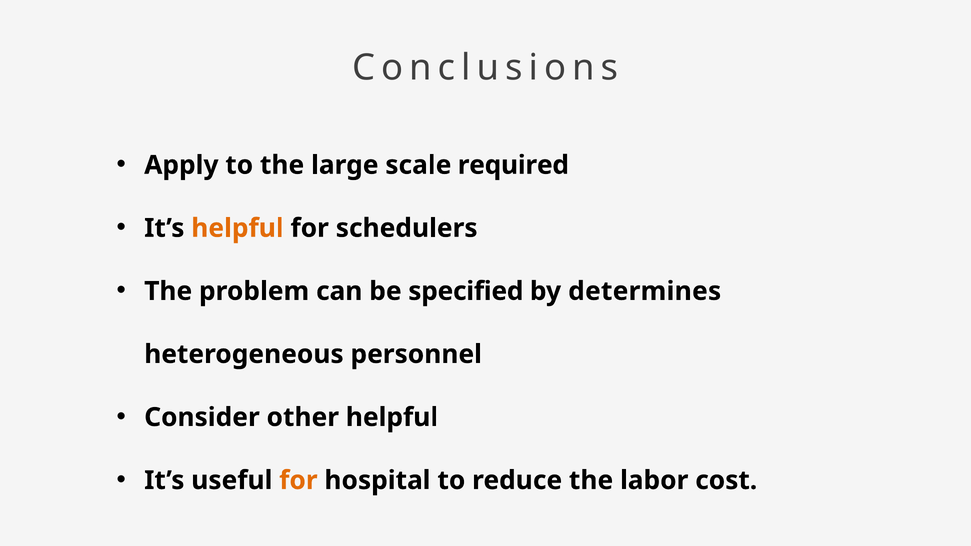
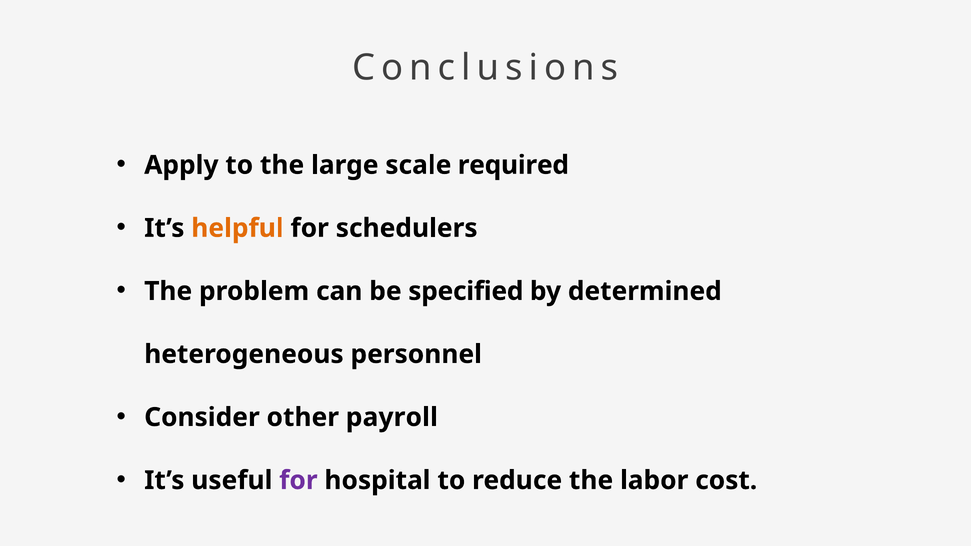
determines: determines -> determined
other helpful: helpful -> payroll
for at (298, 481) colour: orange -> purple
